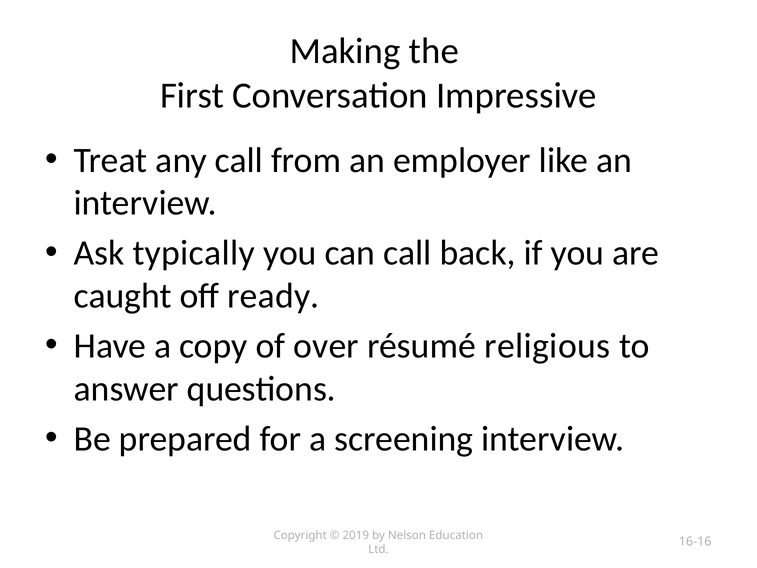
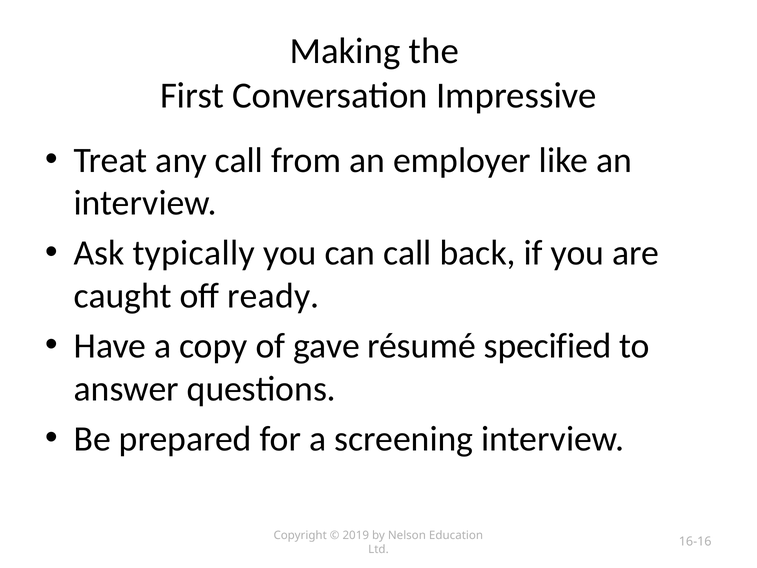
over: over -> gave
religious: religious -> specified
